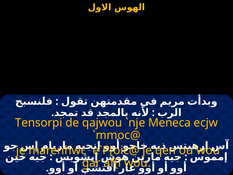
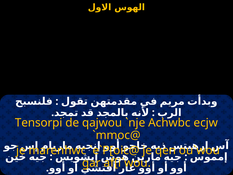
Meneca: Meneca -> Achwbc
